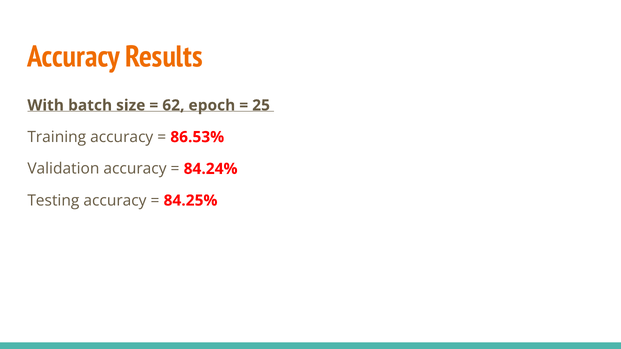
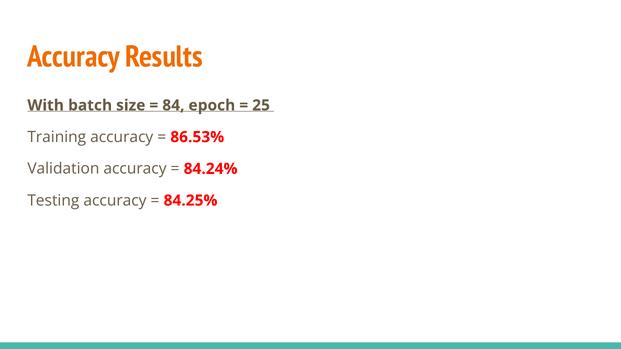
62: 62 -> 84
